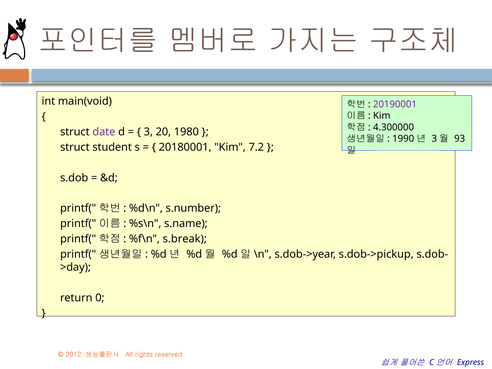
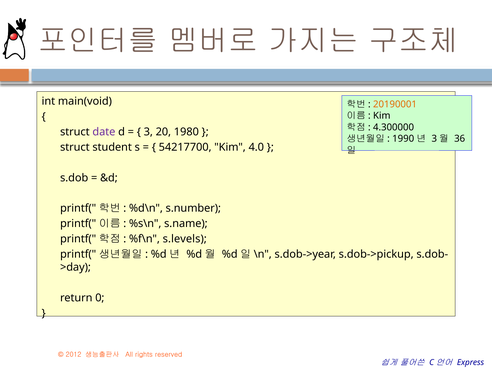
20190001 colour: purple -> orange
93: 93 -> 36
20180001: 20180001 -> 54217700
7.2: 7.2 -> 4.0
s.break: s.break -> s.levels
